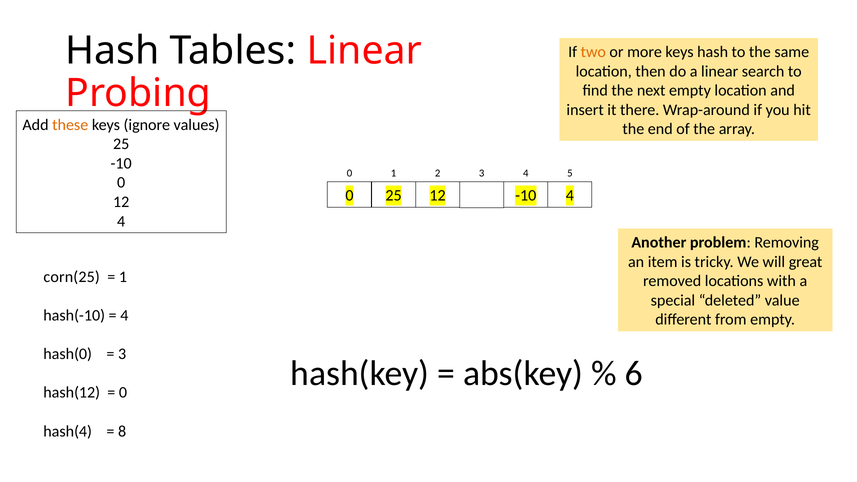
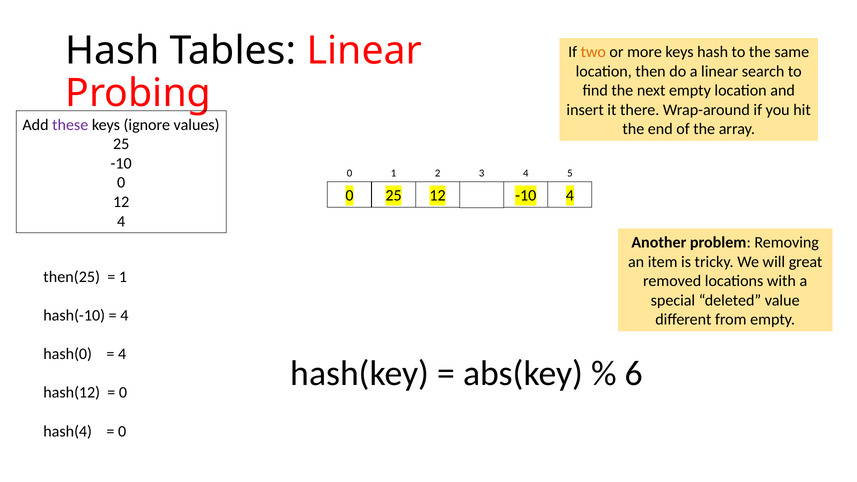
these colour: orange -> purple
corn(25: corn(25 -> then(25
3 at (122, 354): 3 -> 4
8 at (122, 431): 8 -> 0
